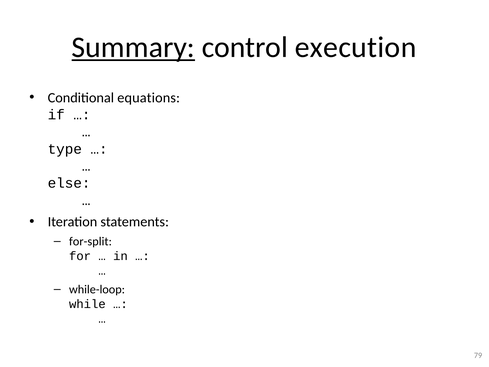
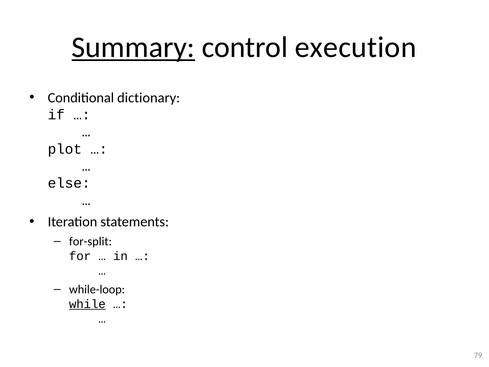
equations: equations -> dictionary
type: type -> plot
while underline: none -> present
